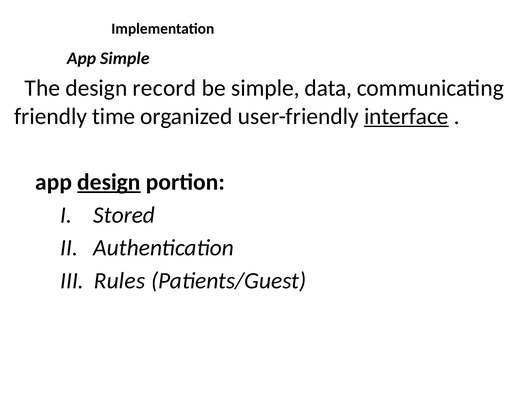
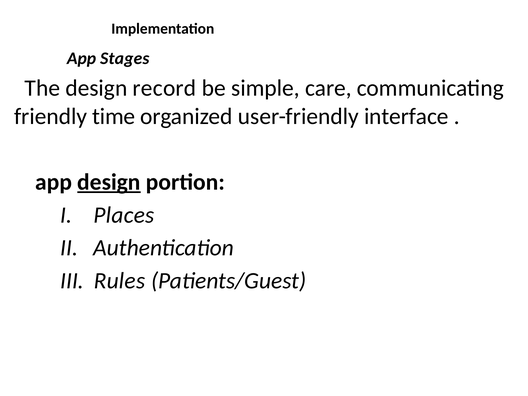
App Simple: Simple -> Stages
data: data -> care
interface underline: present -> none
Stored: Stored -> Places
